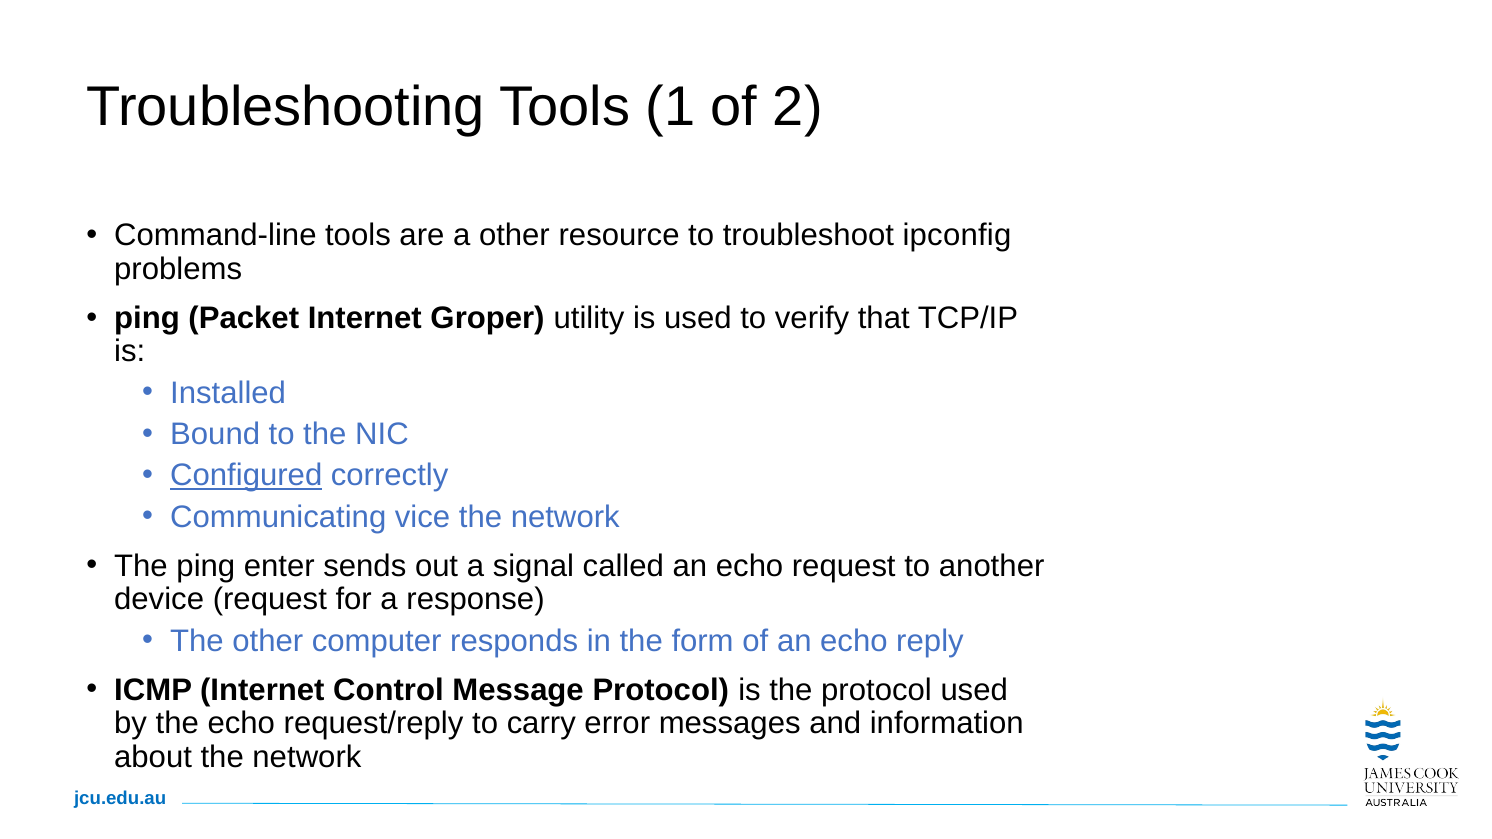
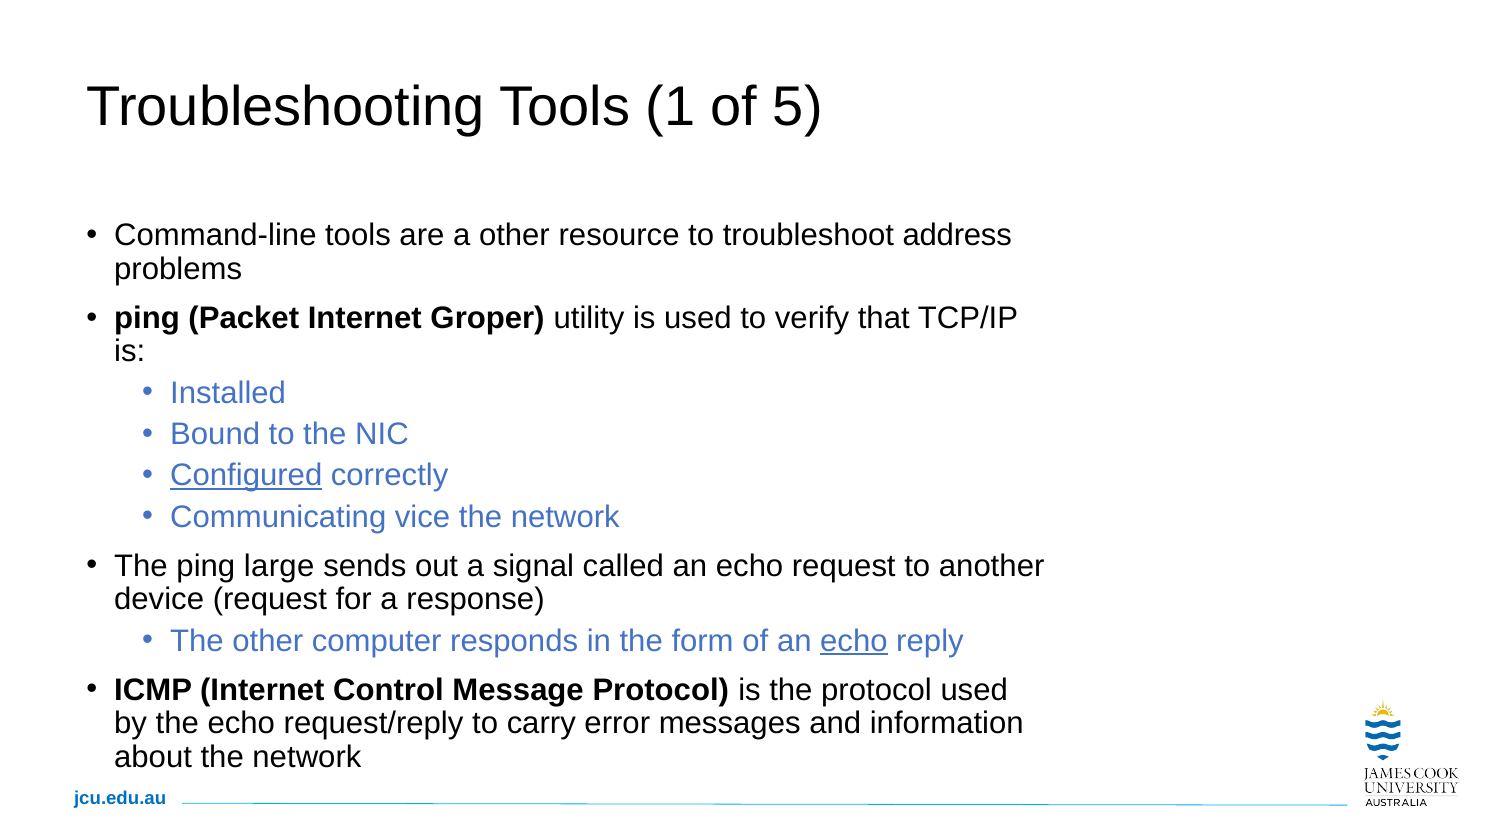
2: 2 -> 5
ipconfig: ipconfig -> address
enter: enter -> large
echo at (854, 641) underline: none -> present
